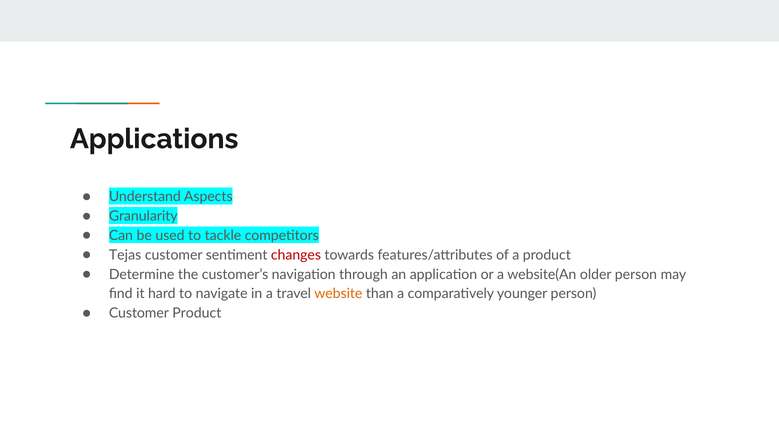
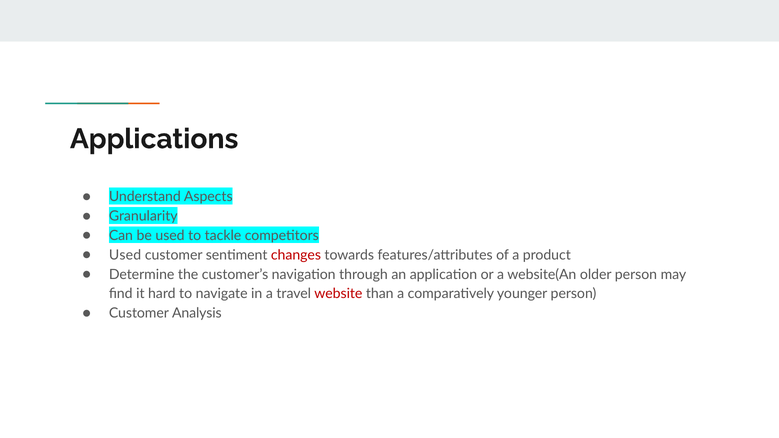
Tejas at (125, 255): Tejas -> Used
website colour: orange -> red
Customer Product: Product -> Analysis
